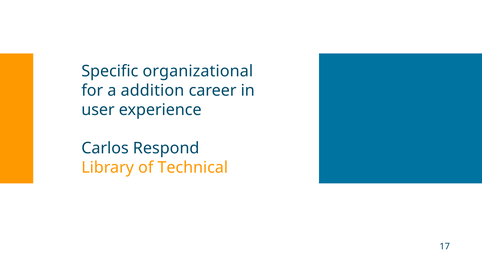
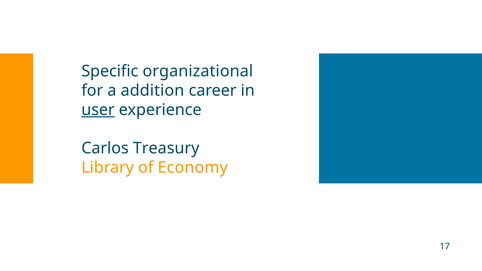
user underline: none -> present
Respond: Respond -> Treasury
Technical: Technical -> Economy
